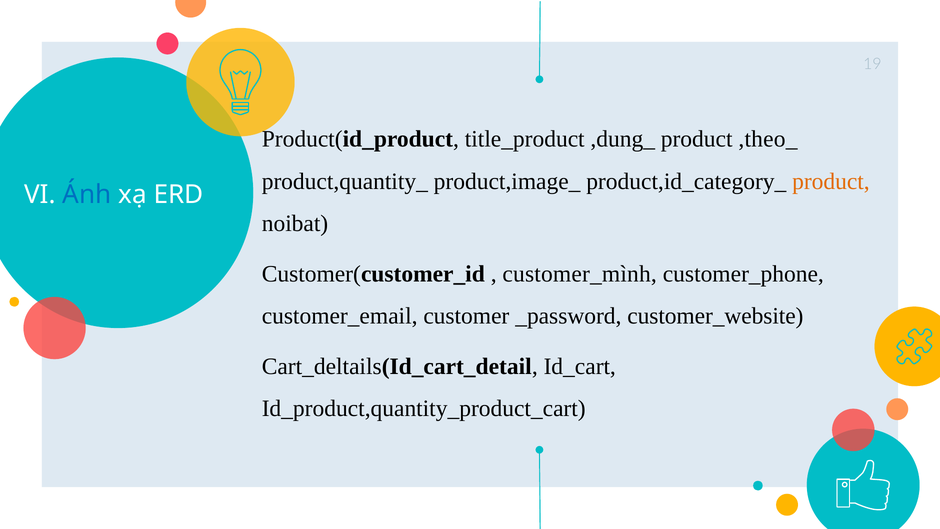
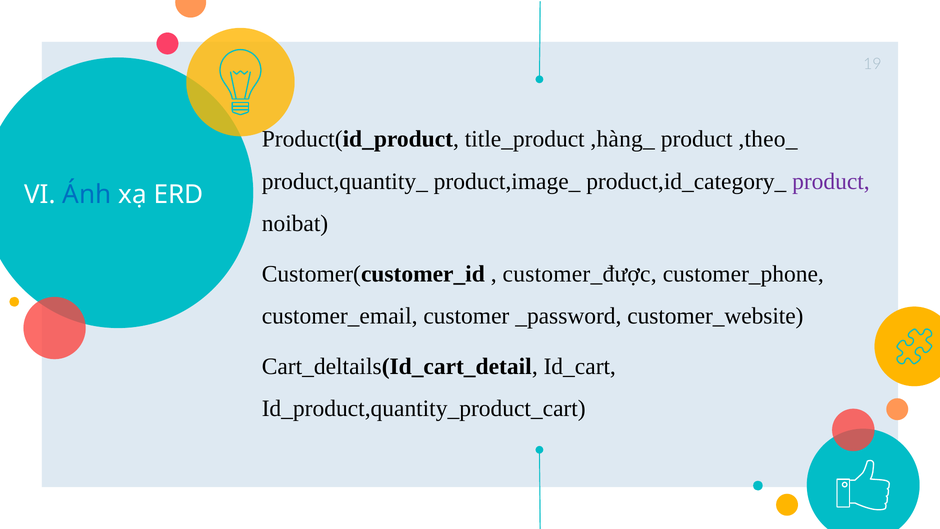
,dung_: ,dung_ -> ,hàng_
product at (831, 181) colour: orange -> purple
customer_mình: customer_mình -> customer_được
